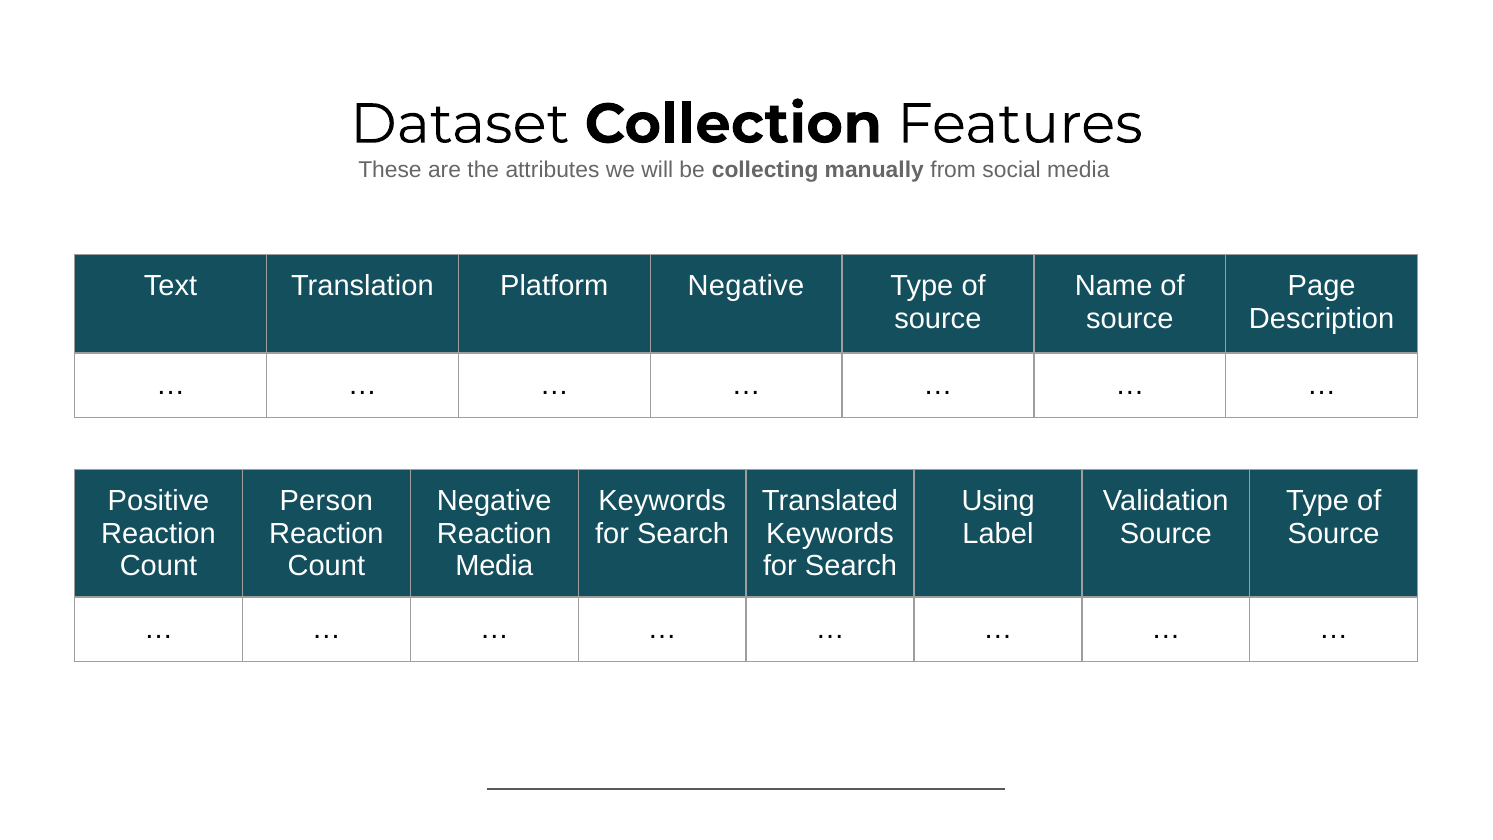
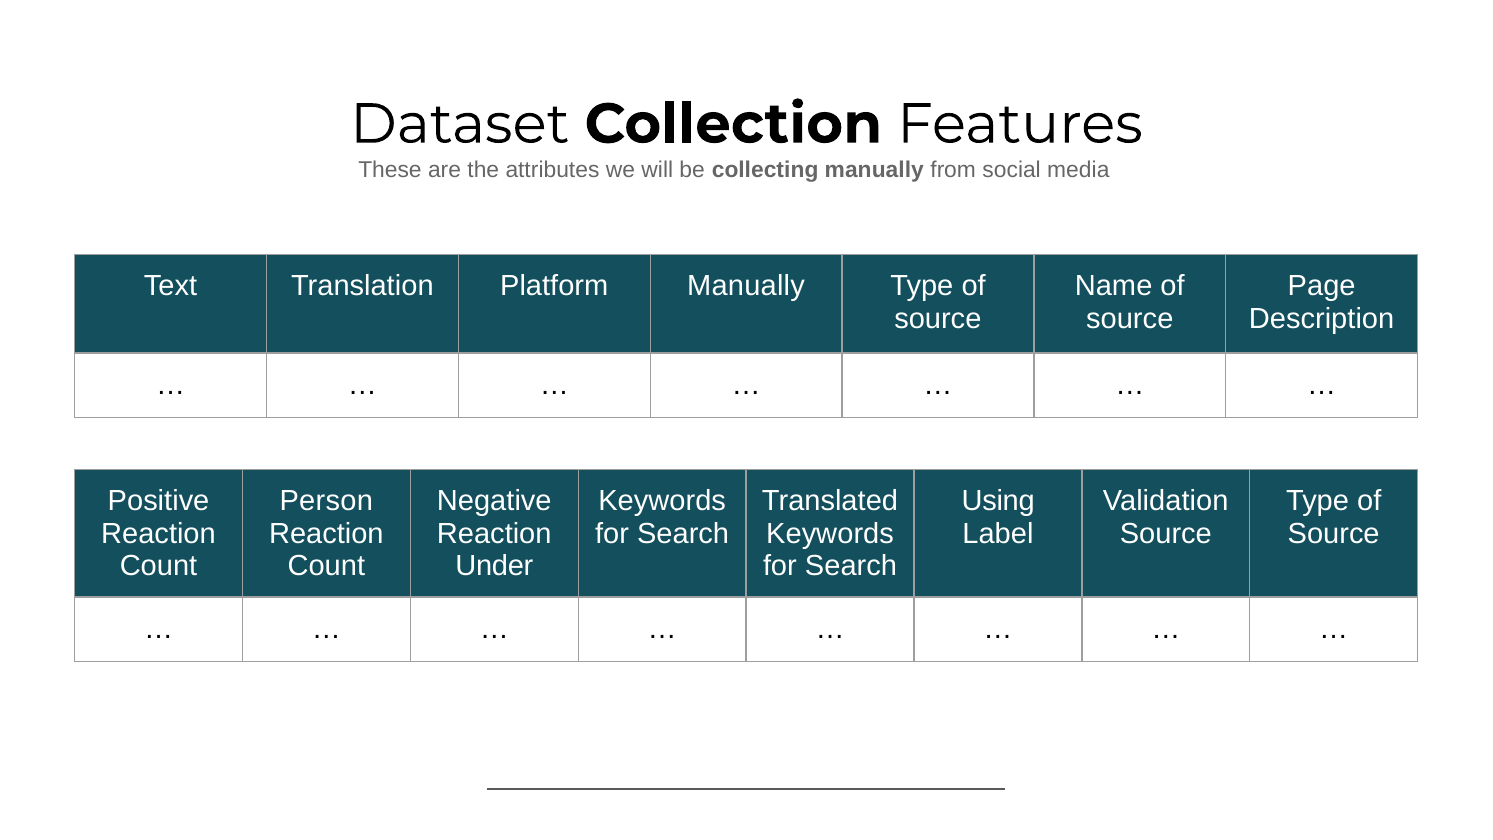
Platform Negative: Negative -> Manually
Media at (494, 566): Media -> Under
